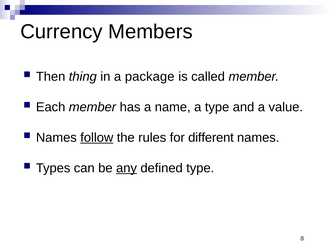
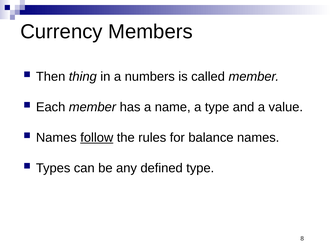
package: package -> numbers
different: different -> balance
any underline: present -> none
